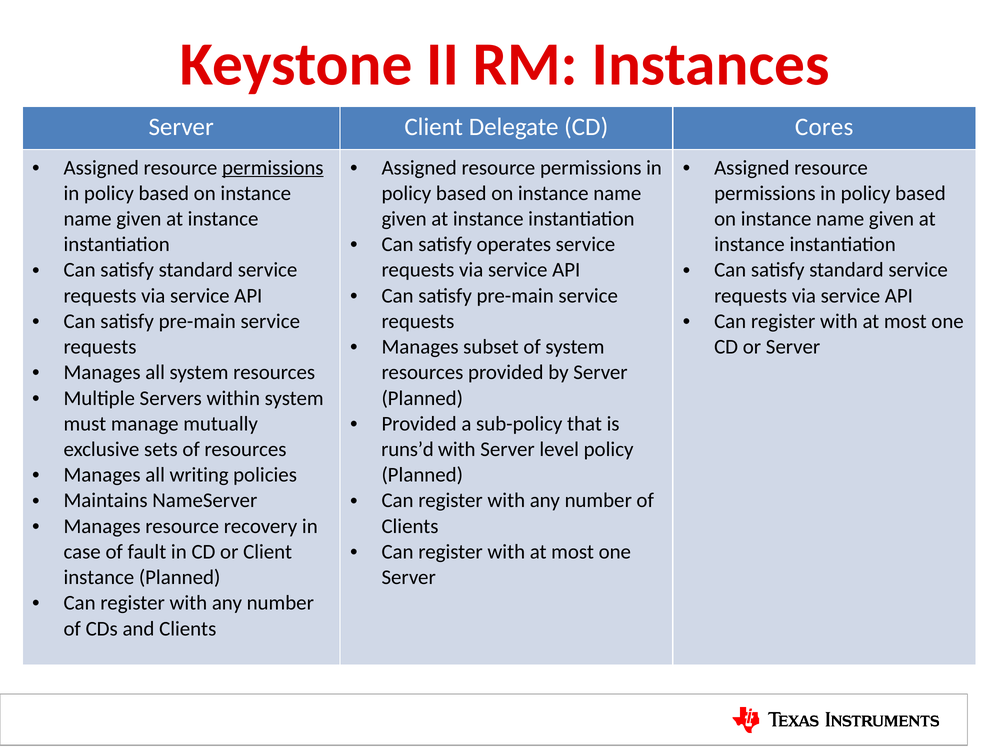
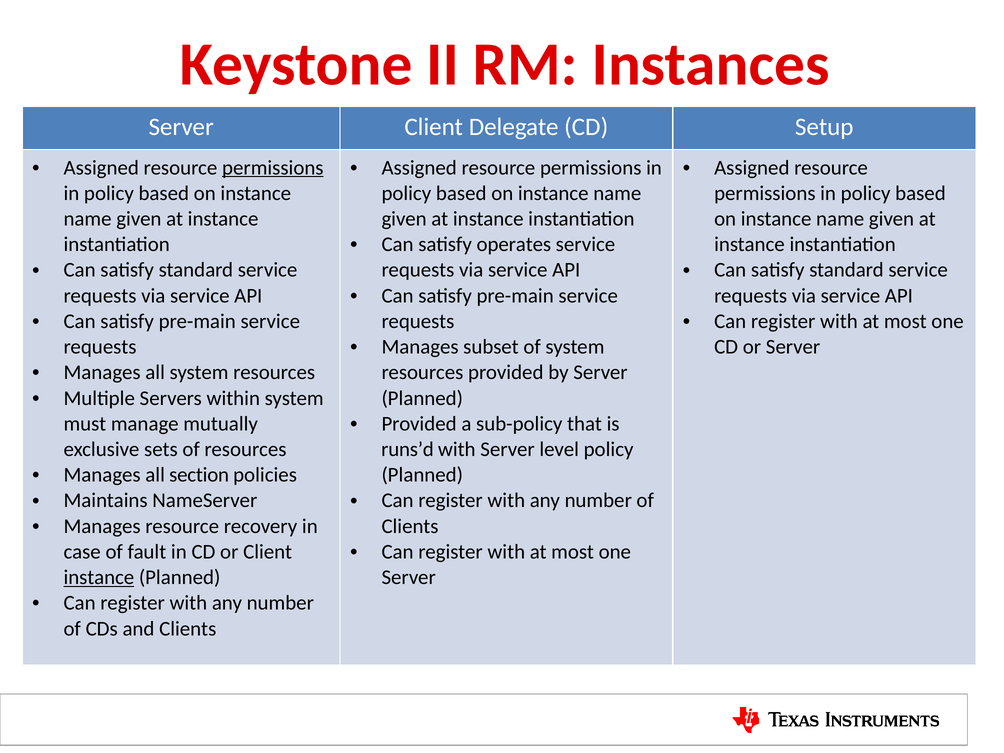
Cores: Cores -> Setup
writing: writing -> section
instance at (99, 577) underline: none -> present
